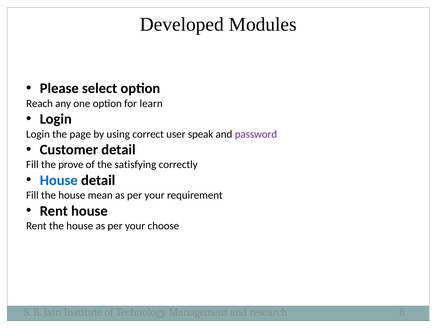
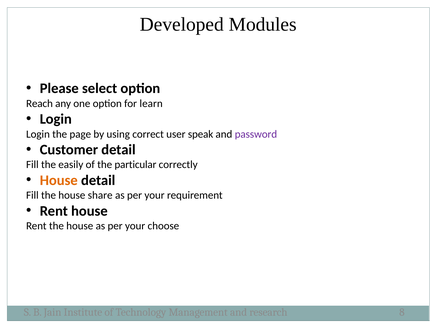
prove: prove -> easily
satisfying: satisfying -> particular
House at (59, 180) colour: blue -> orange
mean: mean -> share
